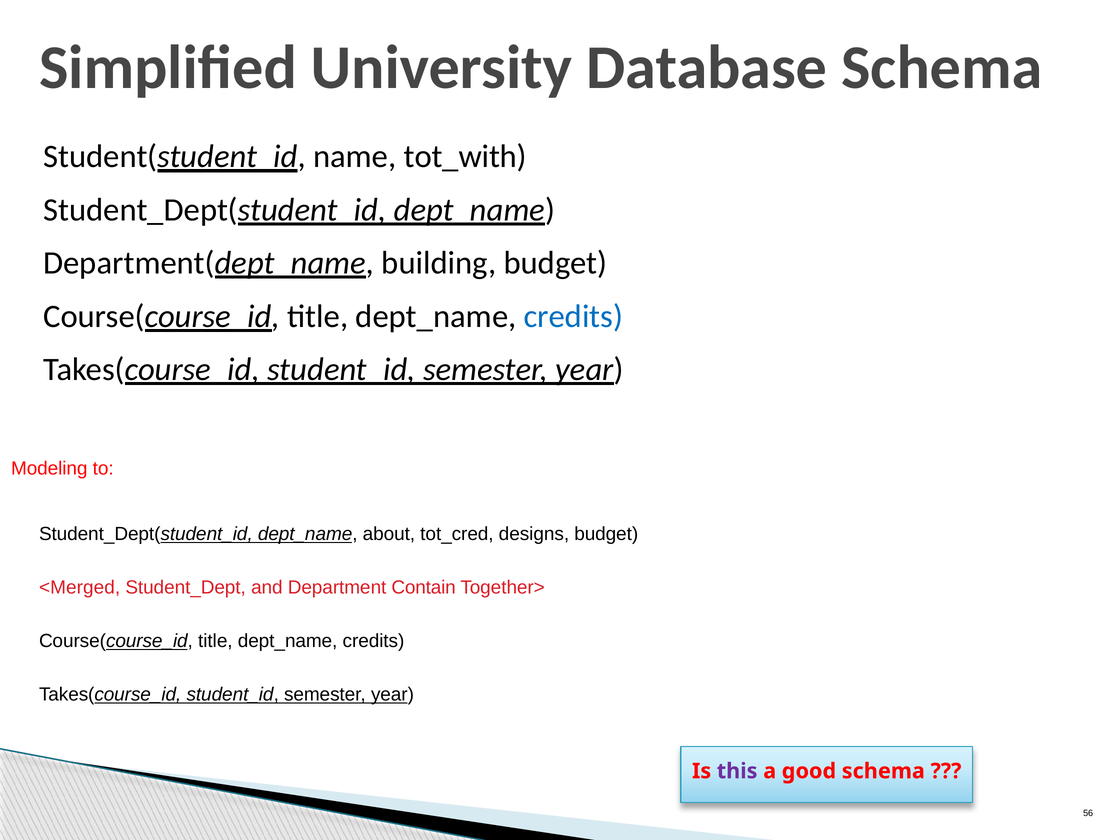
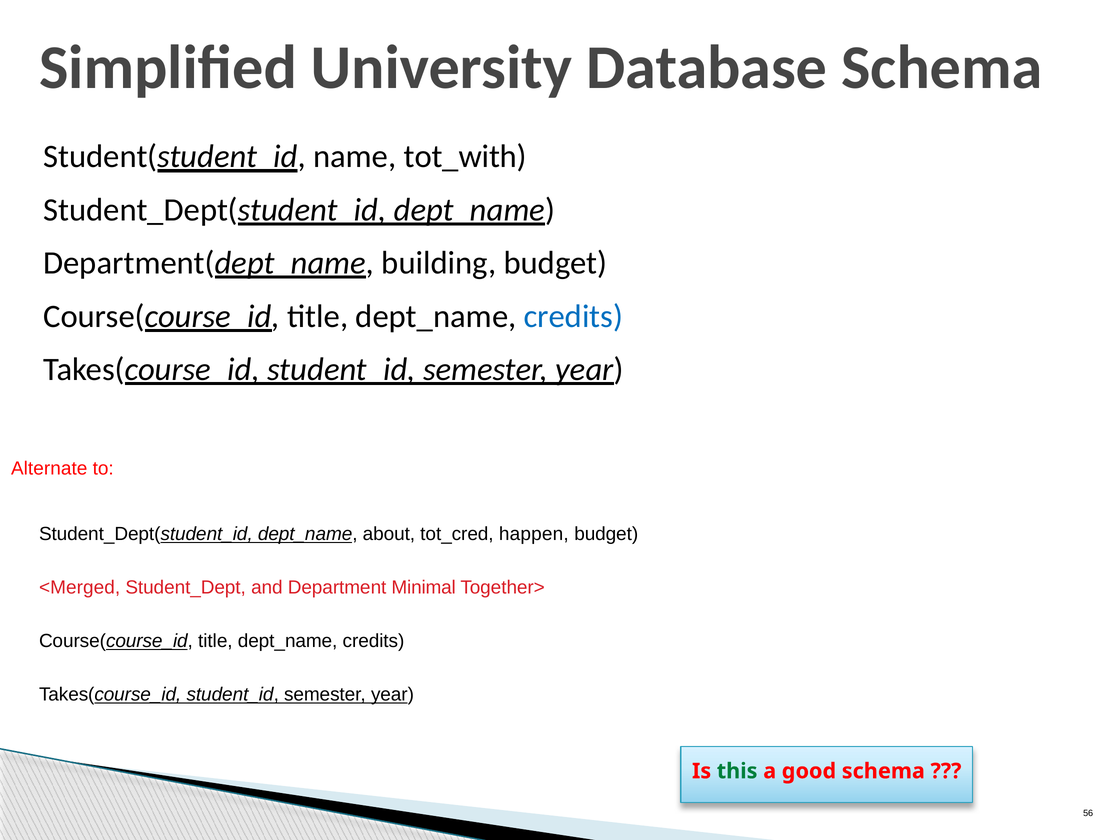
Modeling: Modeling -> Alternate
designs: designs -> happen
Contain: Contain -> Minimal
this colour: purple -> green
